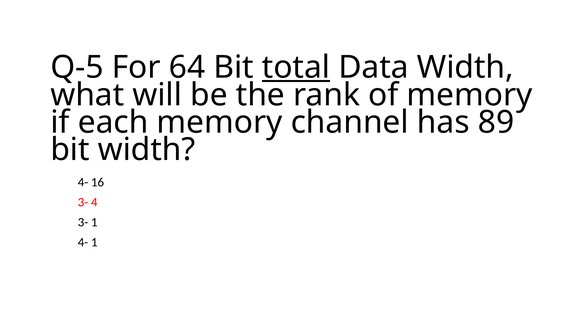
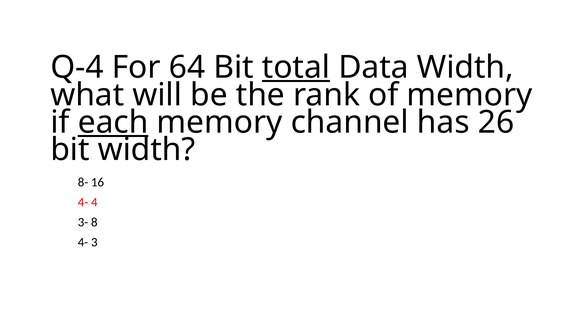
Q-5: Q-5 -> Q-4
each underline: none -> present
89: 89 -> 26
4- at (83, 182): 4- -> 8-
3- at (83, 202): 3- -> 4-
3- 1: 1 -> 8
4- 1: 1 -> 3
